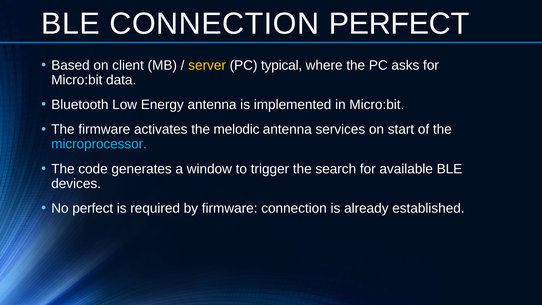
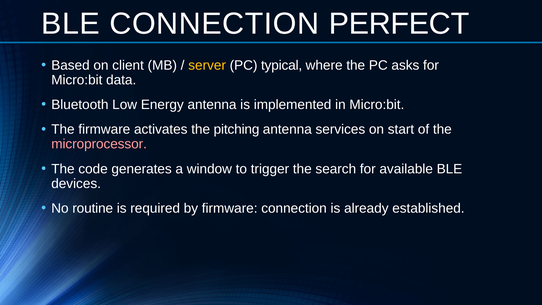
melodic: melodic -> pitching
microprocessor colour: light blue -> pink
No perfect: perfect -> routine
